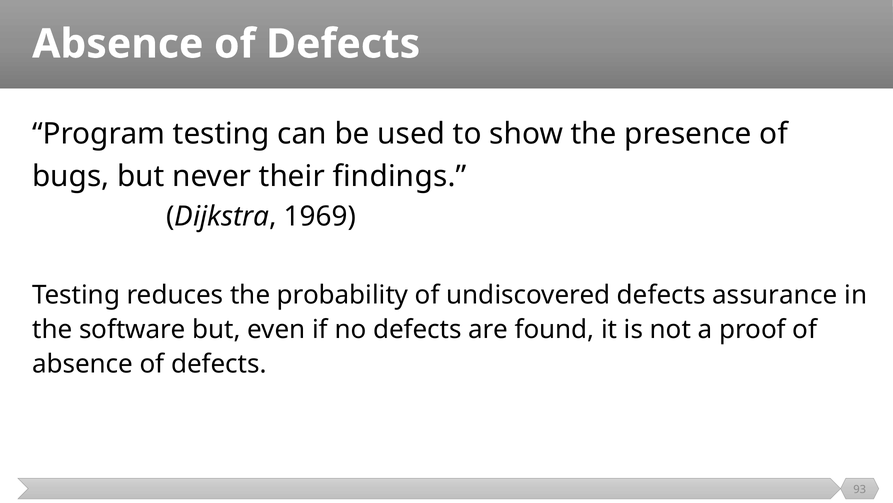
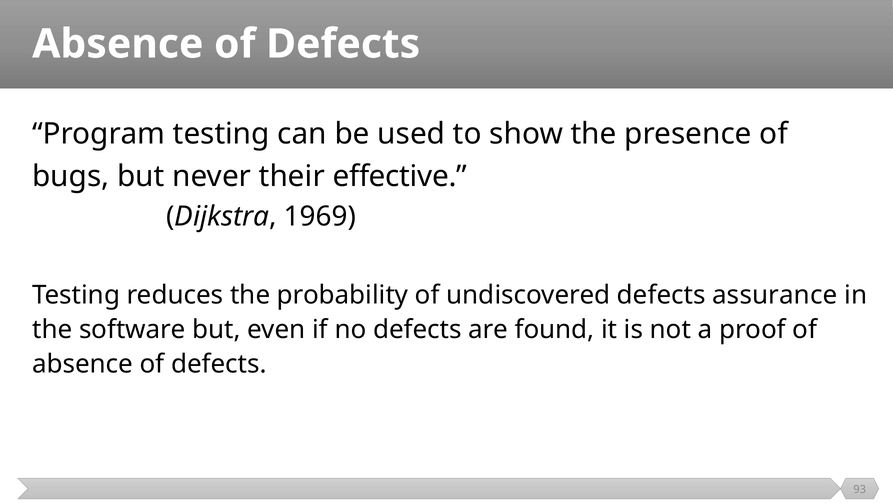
findings: findings -> effective
